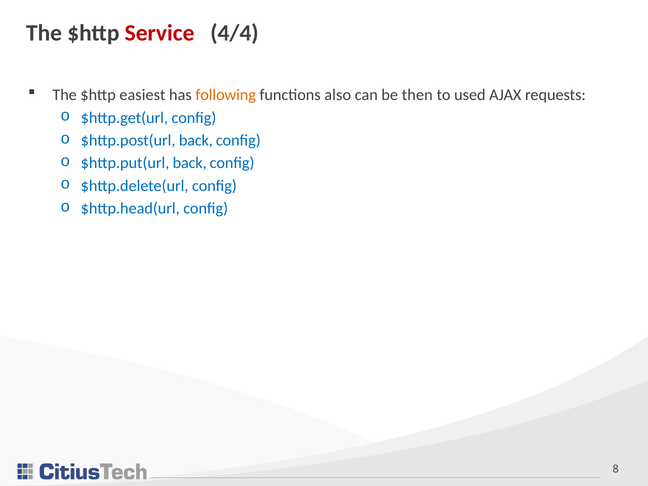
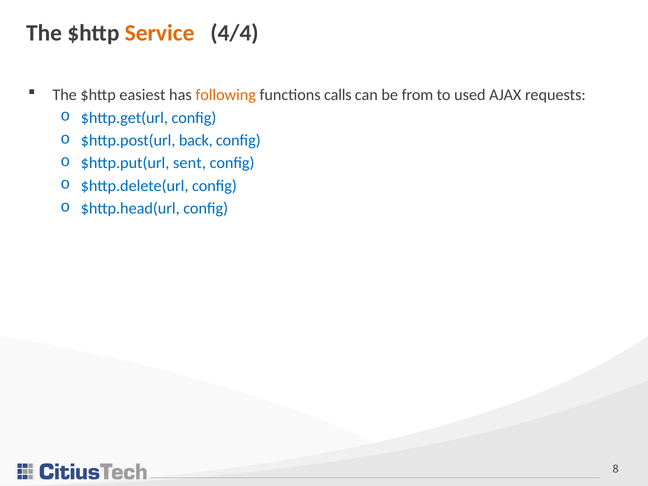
Service colour: red -> orange
also: also -> calls
then: then -> from
$http.put(url back: back -> sent
